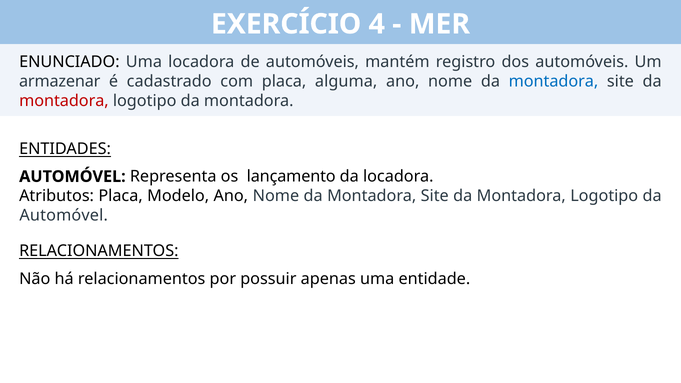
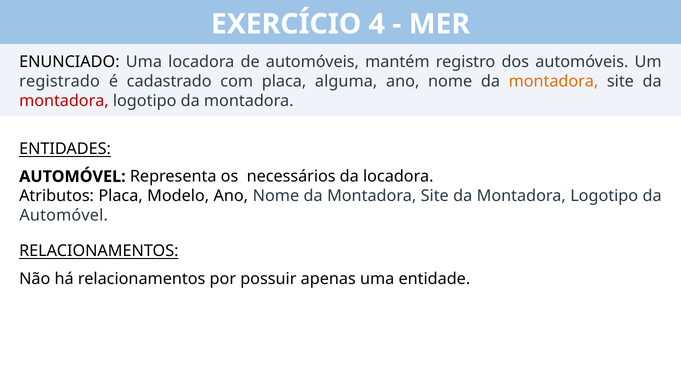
armazenar: armazenar -> registrado
montadora at (553, 81) colour: blue -> orange
lançamento: lançamento -> necessários
